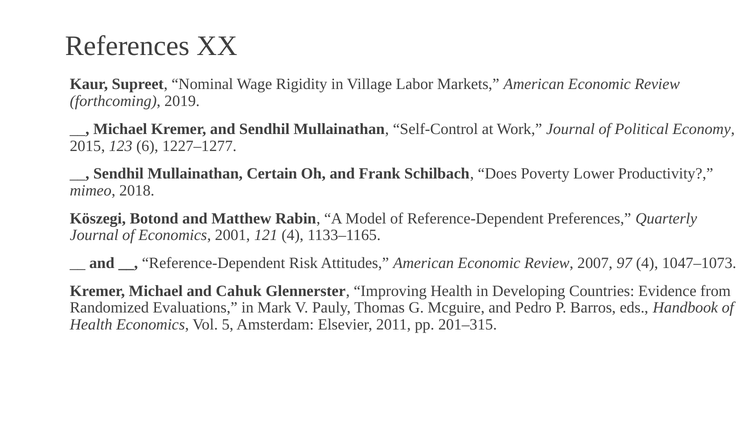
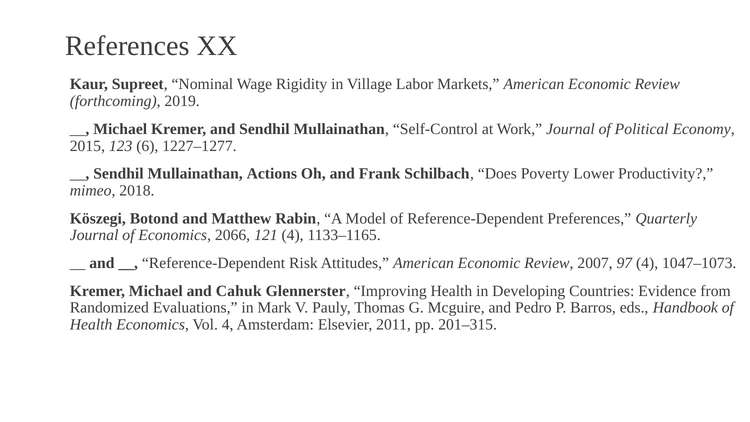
Certain: Certain -> Actions
2001: 2001 -> 2066
Vol 5: 5 -> 4
